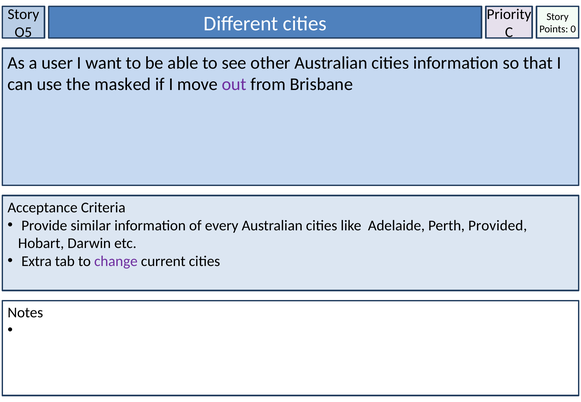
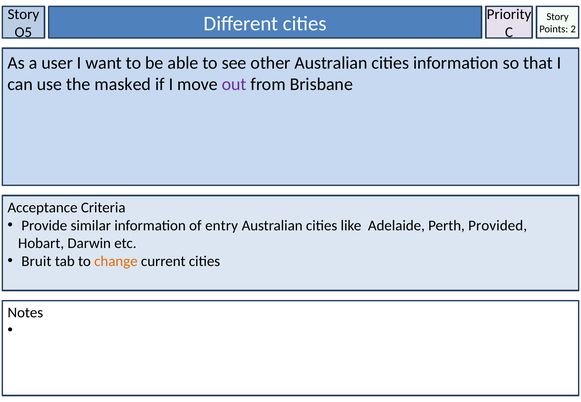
0: 0 -> 2
every: every -> entry
Extra: Extra -> Bruit
change colour: purple -> orange
